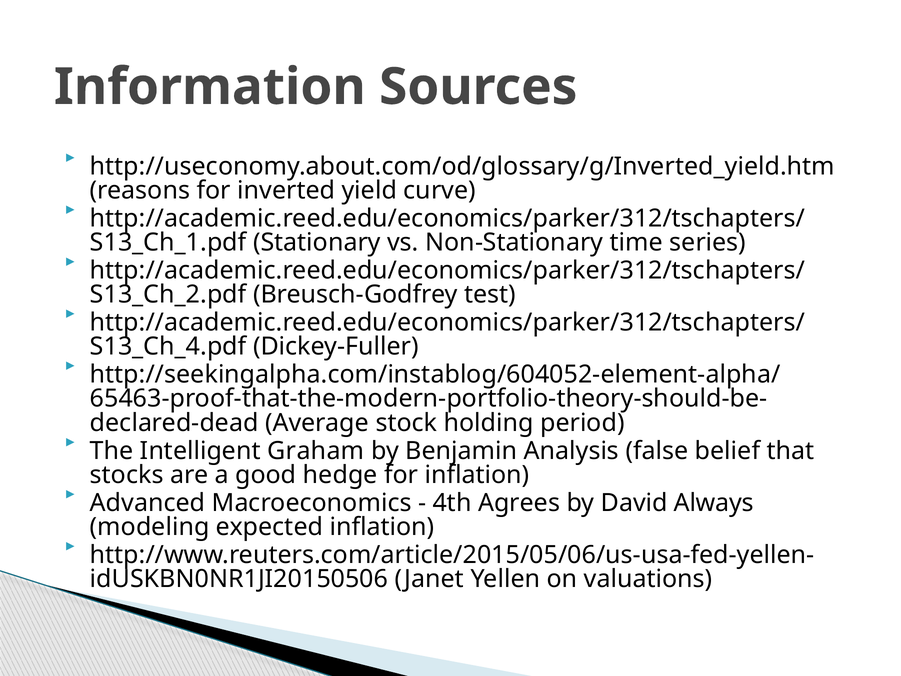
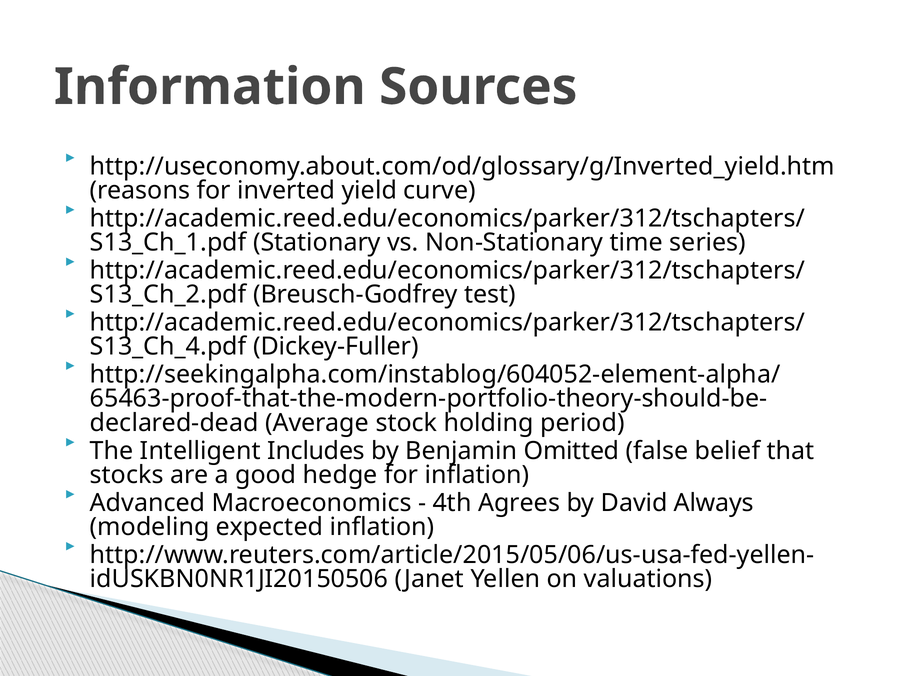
Graham: Graham -> Includes
Analysis: Analysis -> Omitted
